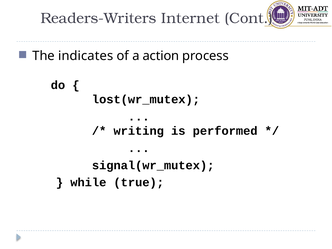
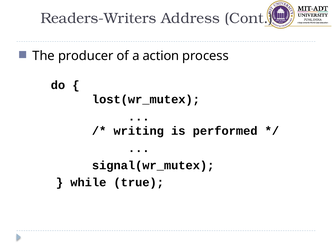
Internet: Internet -> Address
indicates: indicates -> producer
